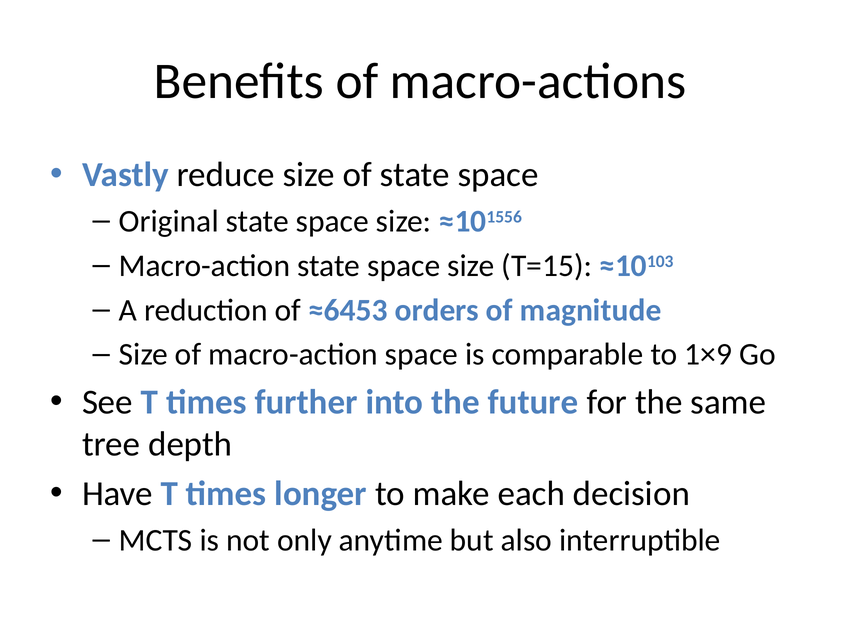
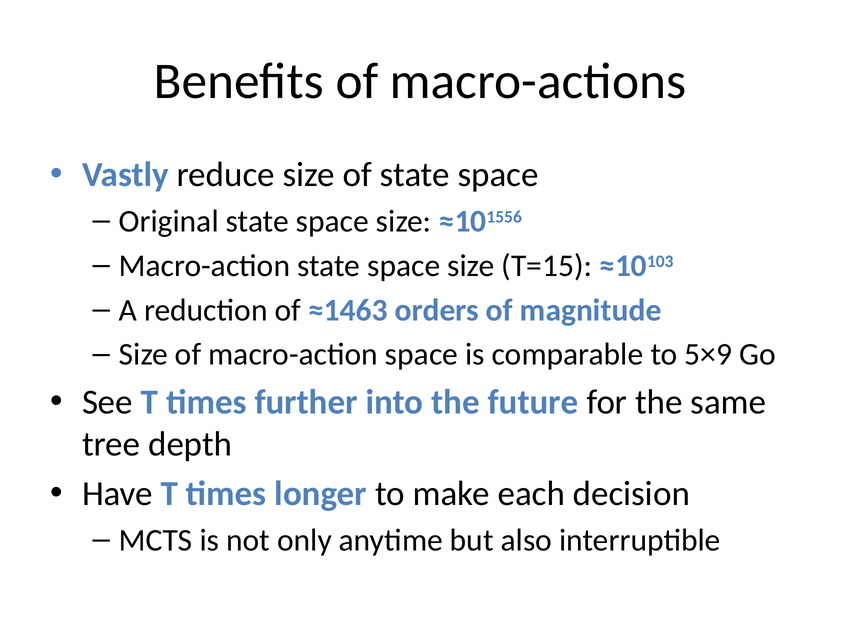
≈6453: ≈6453 -> ≈1463
1×9: 1×9 -> 5×9
